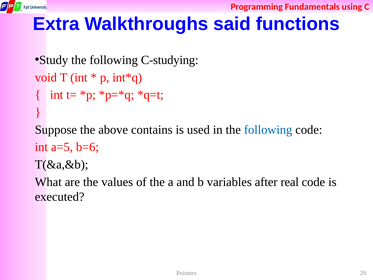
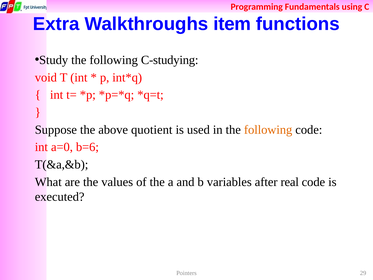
said: said -> item
contains: contains -> quotient
following at (268, 130) colour: blue -> orange
a=5: a=5 -> a=0
